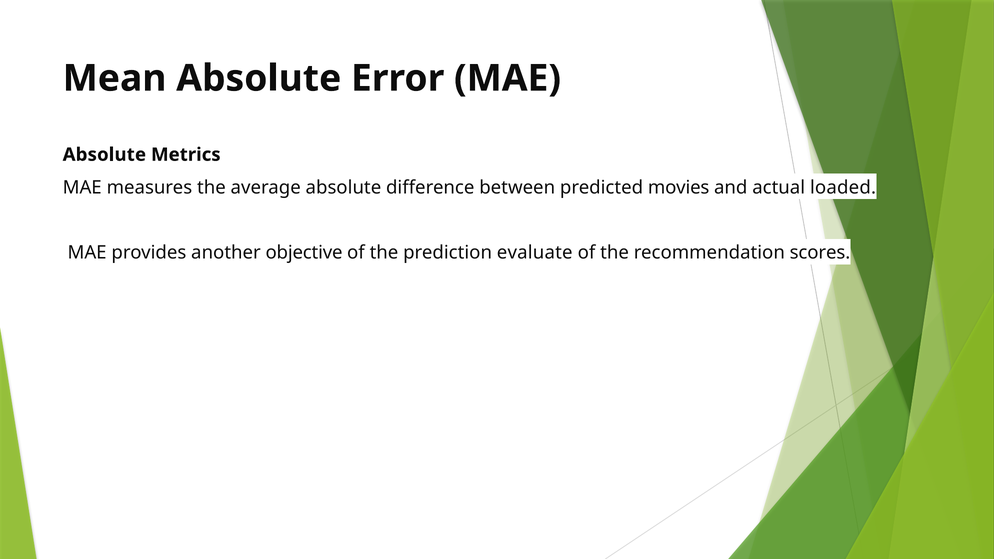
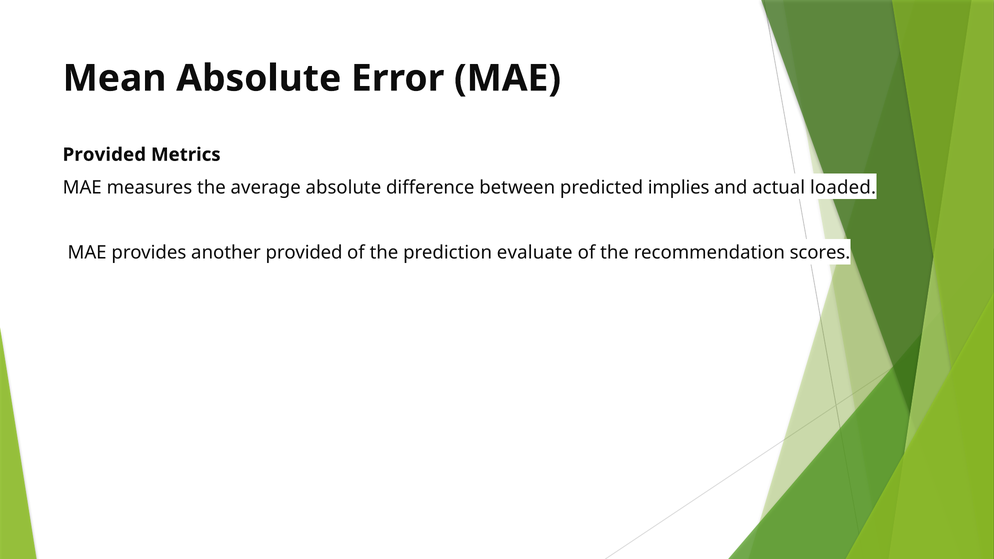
Absolute at (104, 155): Absolute -> Provided
movies: movies -> implies
another objective: objective -> provided
